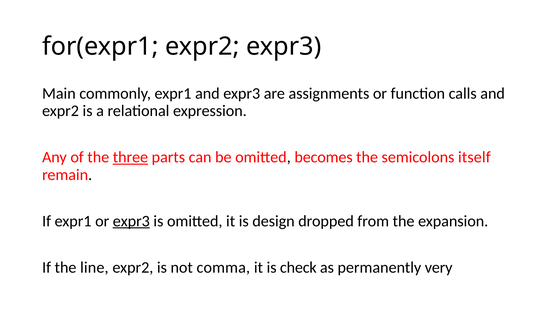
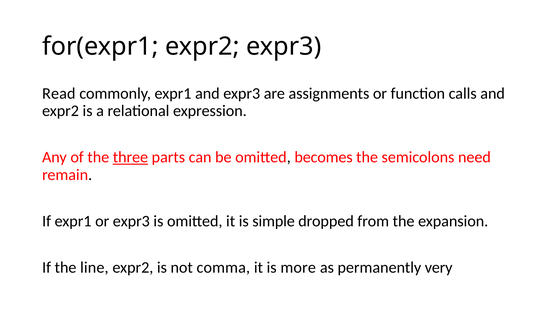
Main: Main -> Read
itself: itself -> need
expr3 at (131, 221) underline: present -> none
design: design -> simple
check: check -> more
